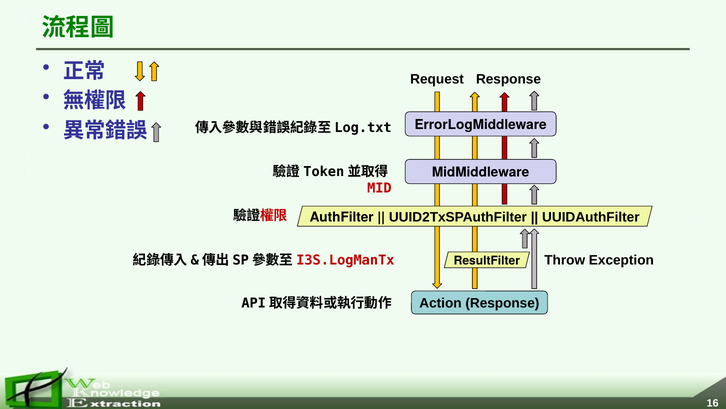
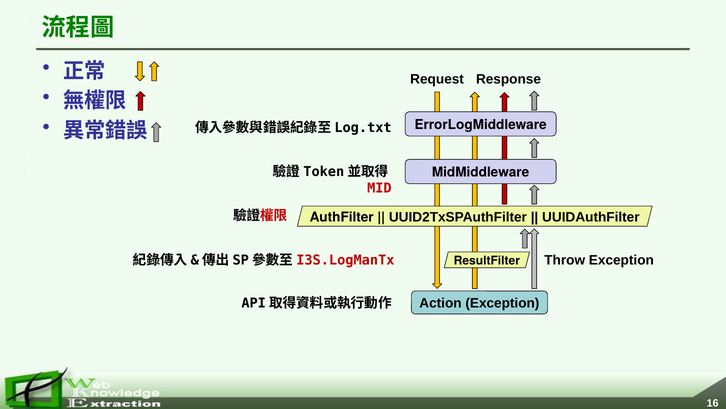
Action Response: Response -> Exception
